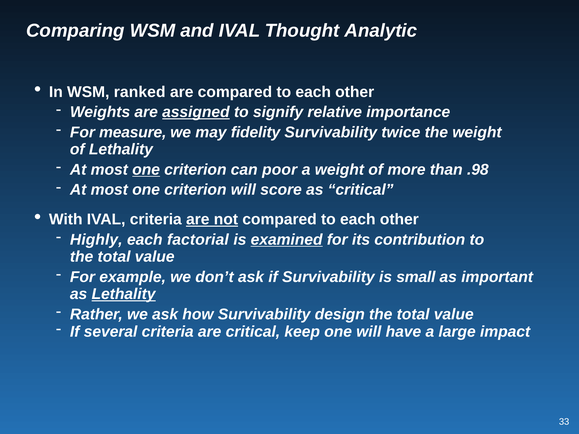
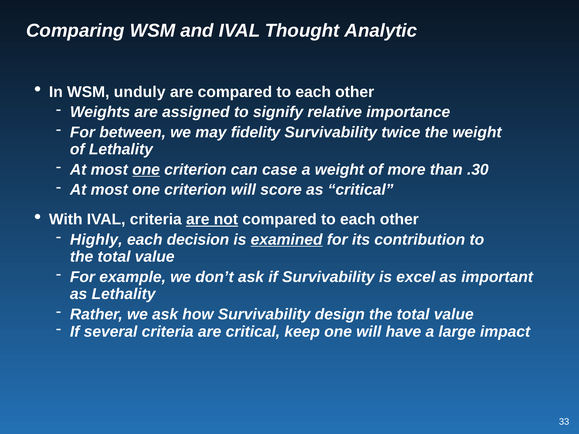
ranked: ranked -> unduly
assigned underline: present -> none
measure: measure -> between
poor: poor -> case
.98: .98 -> .30
factorial: factorial -> decision
small: small -> excel
Lethality at (124, 294) underline: present -> none
